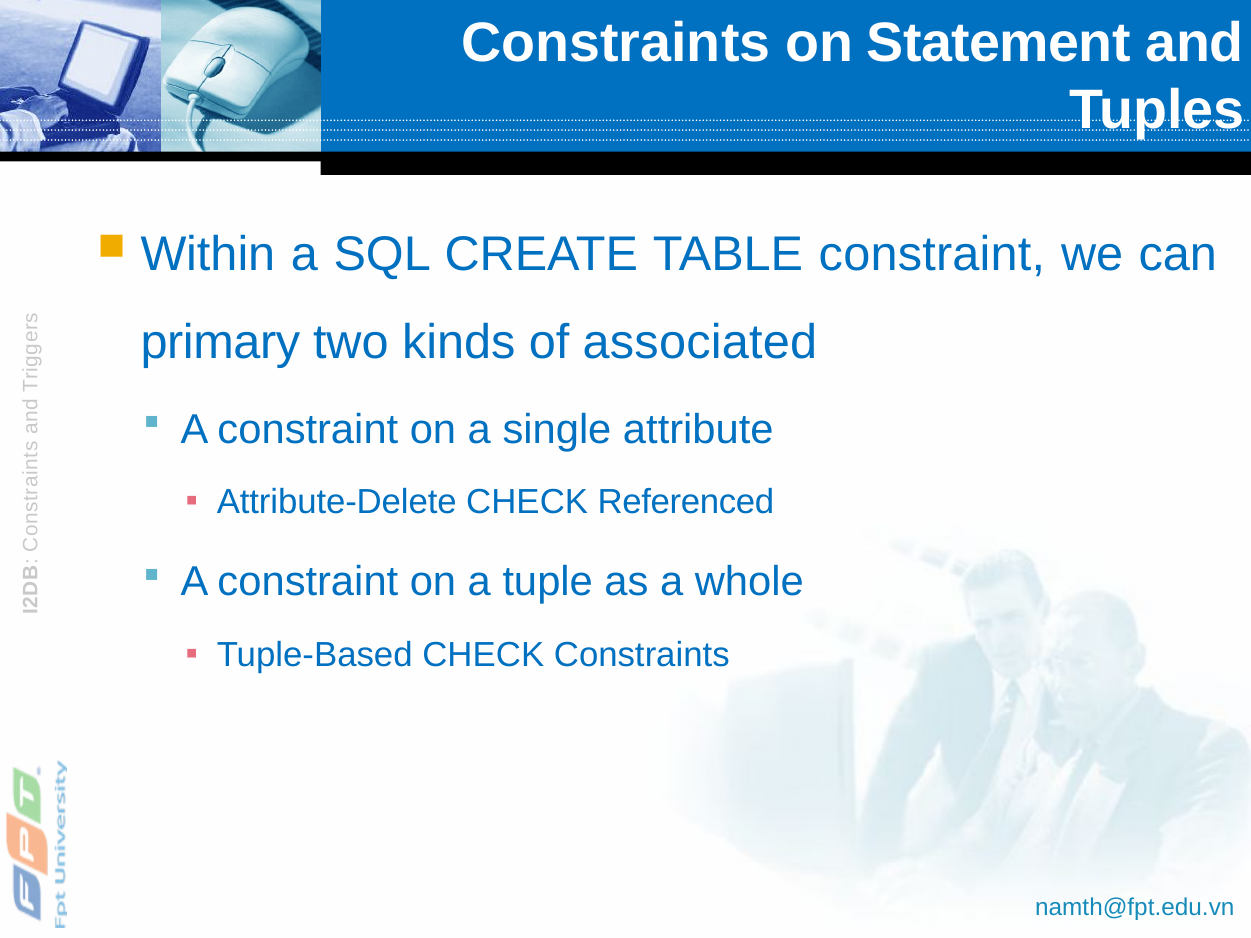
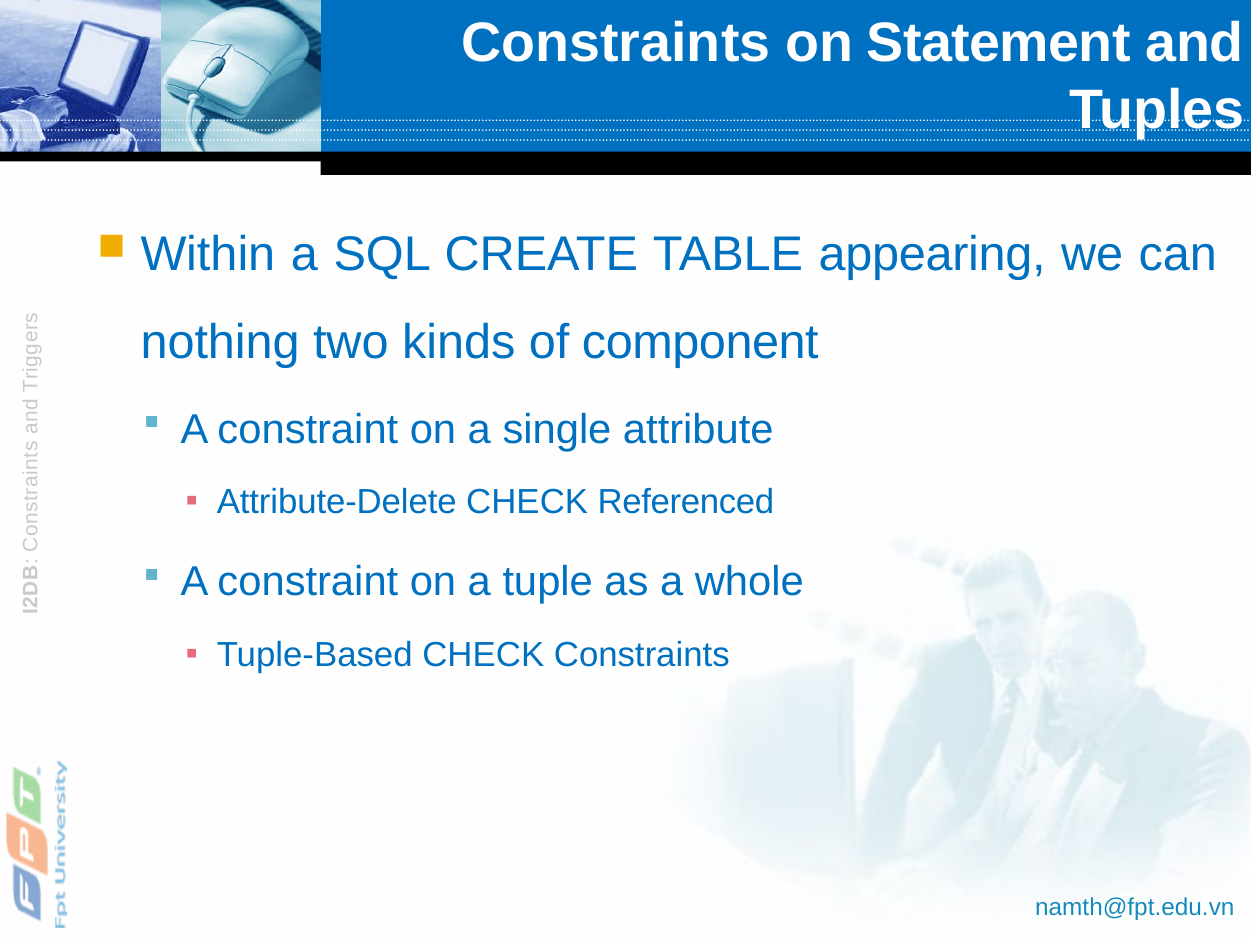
TABLE constraint: constraint -> appearing
primary: primary -> nothing
associated: associated -> component
